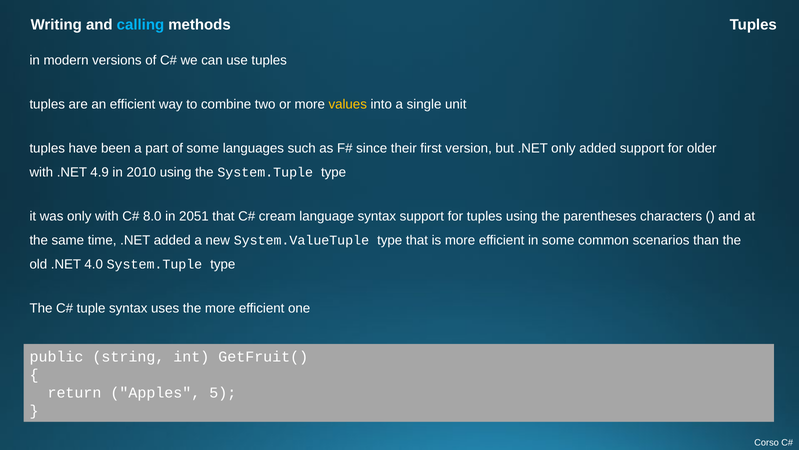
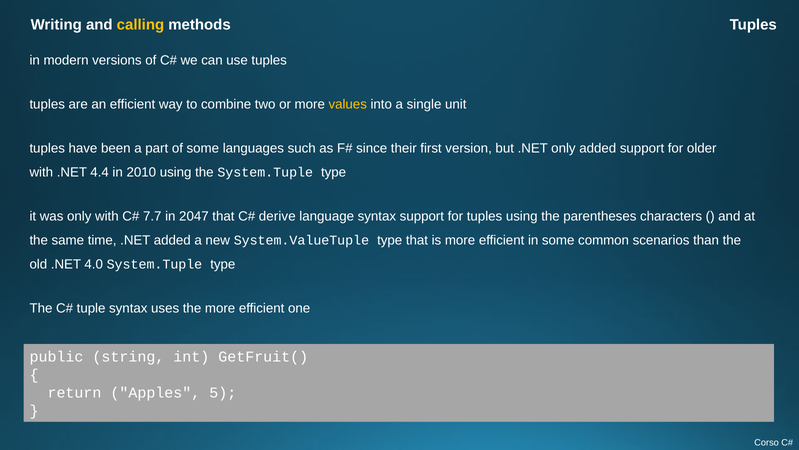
calling colour: light blue -> yellow
4.9: 4.9 -> 4.4
8.0: 8.0 -> 7.7
2051: 2051 -> 2047
cream: cream -> derive
